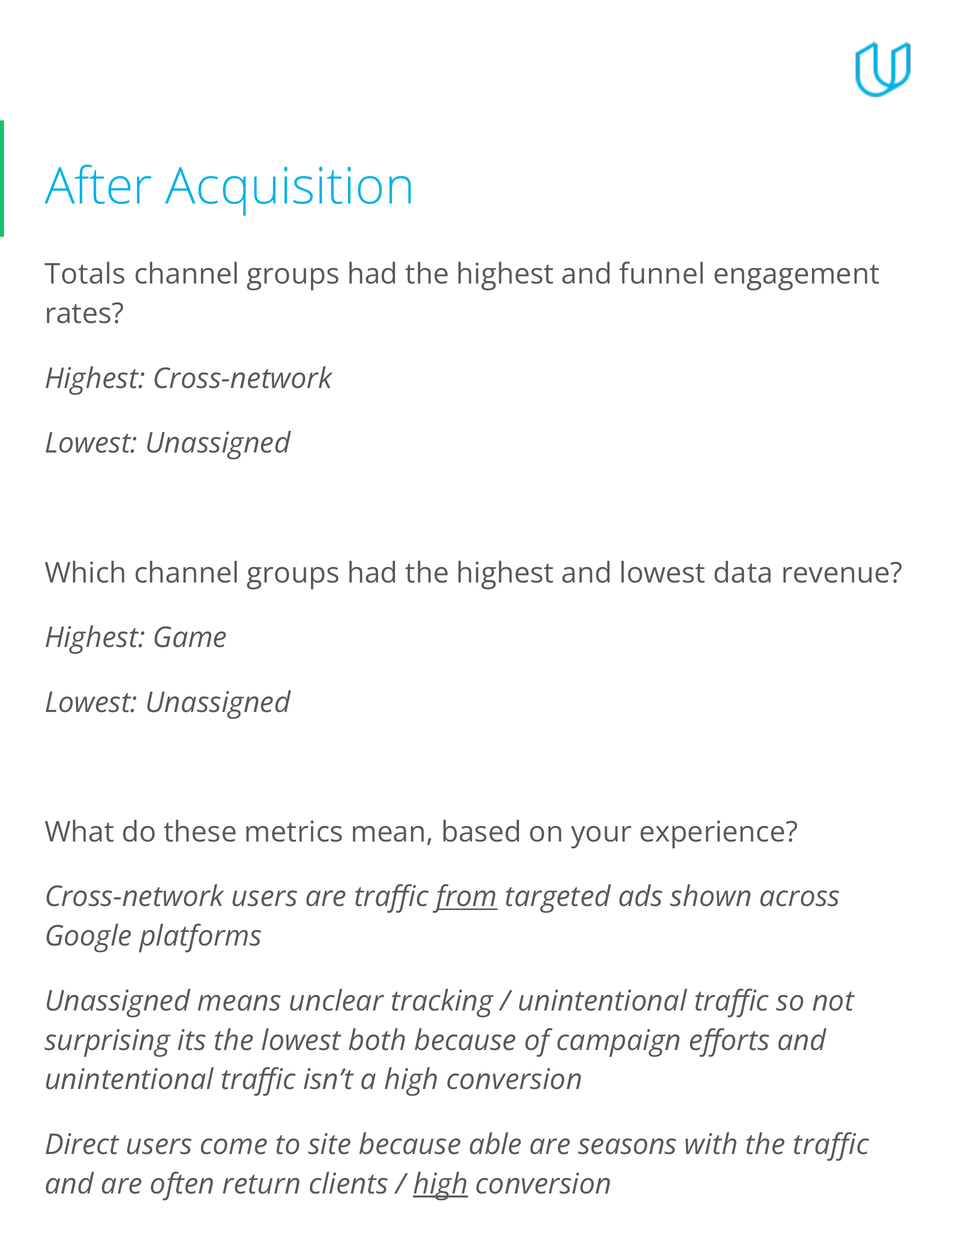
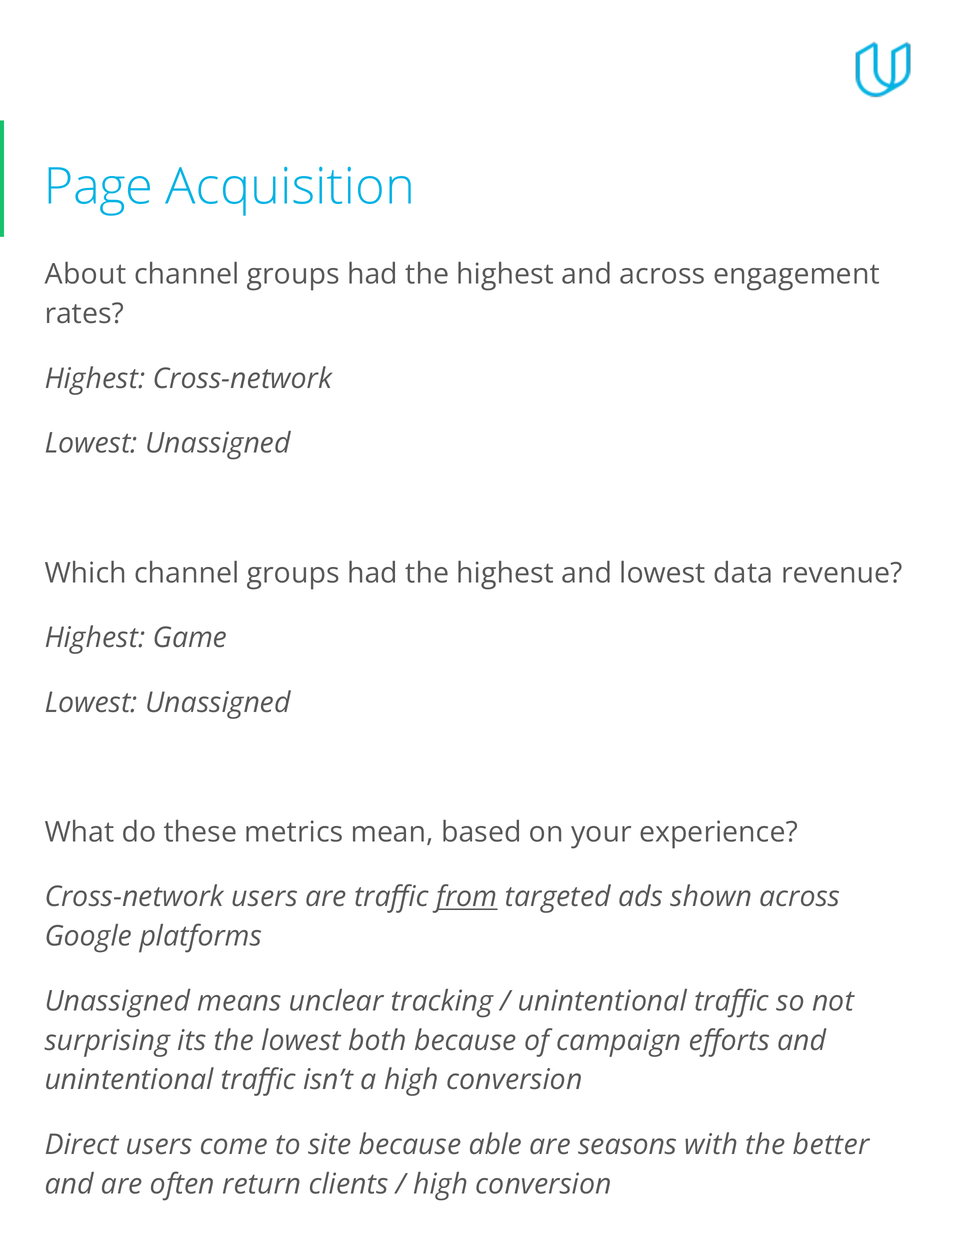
After: After -> Page
Totals: Totals -> About
and funnel: funnel -> across
the traffic: traffic -> better
high at (441, 1184) underline: present -> none
